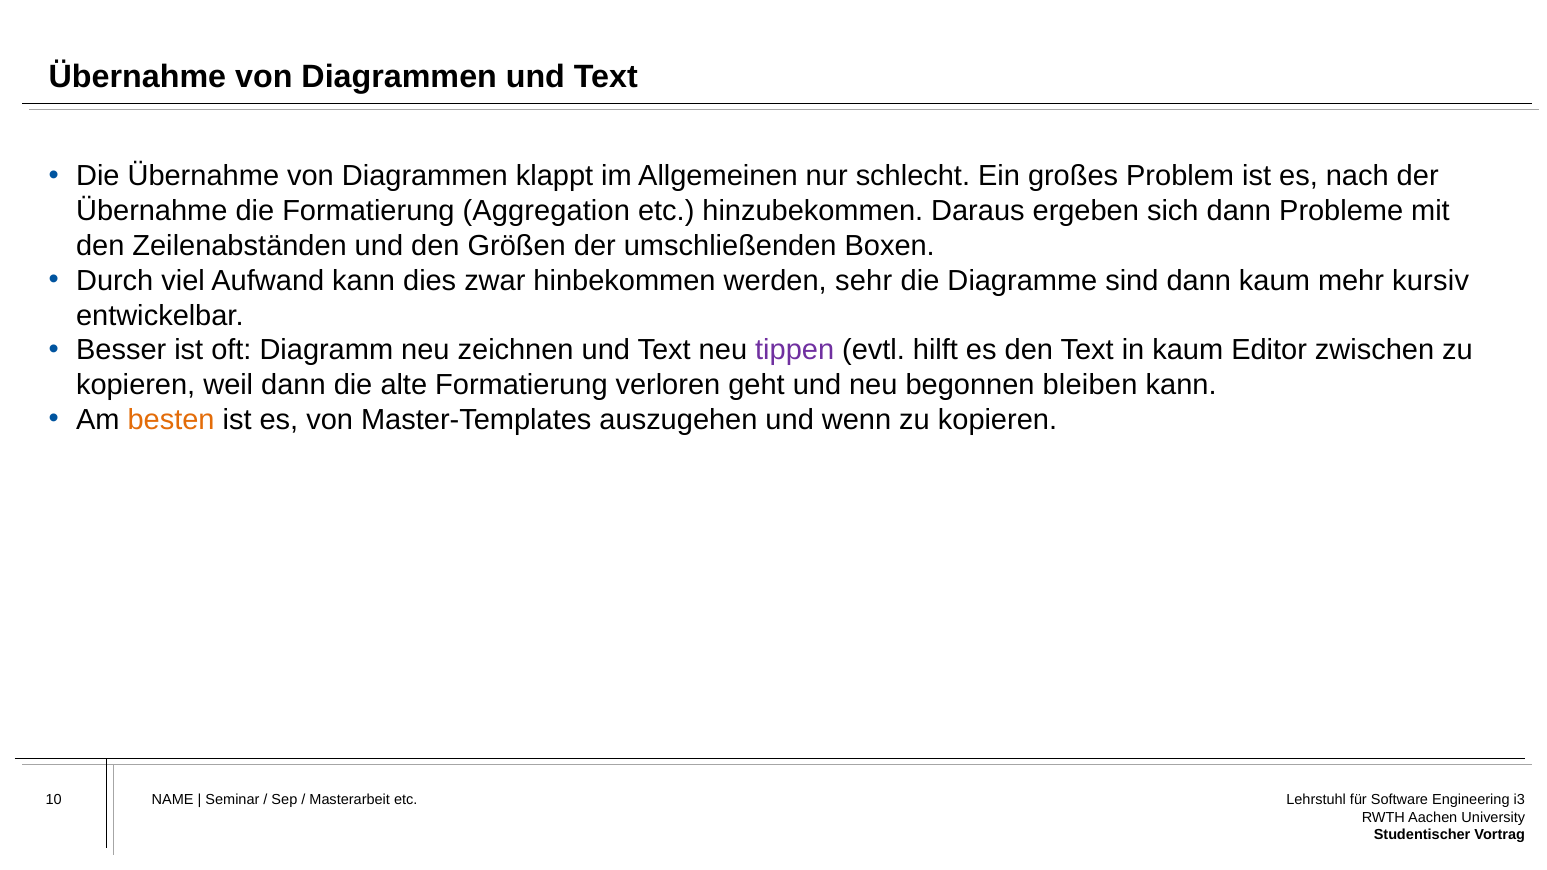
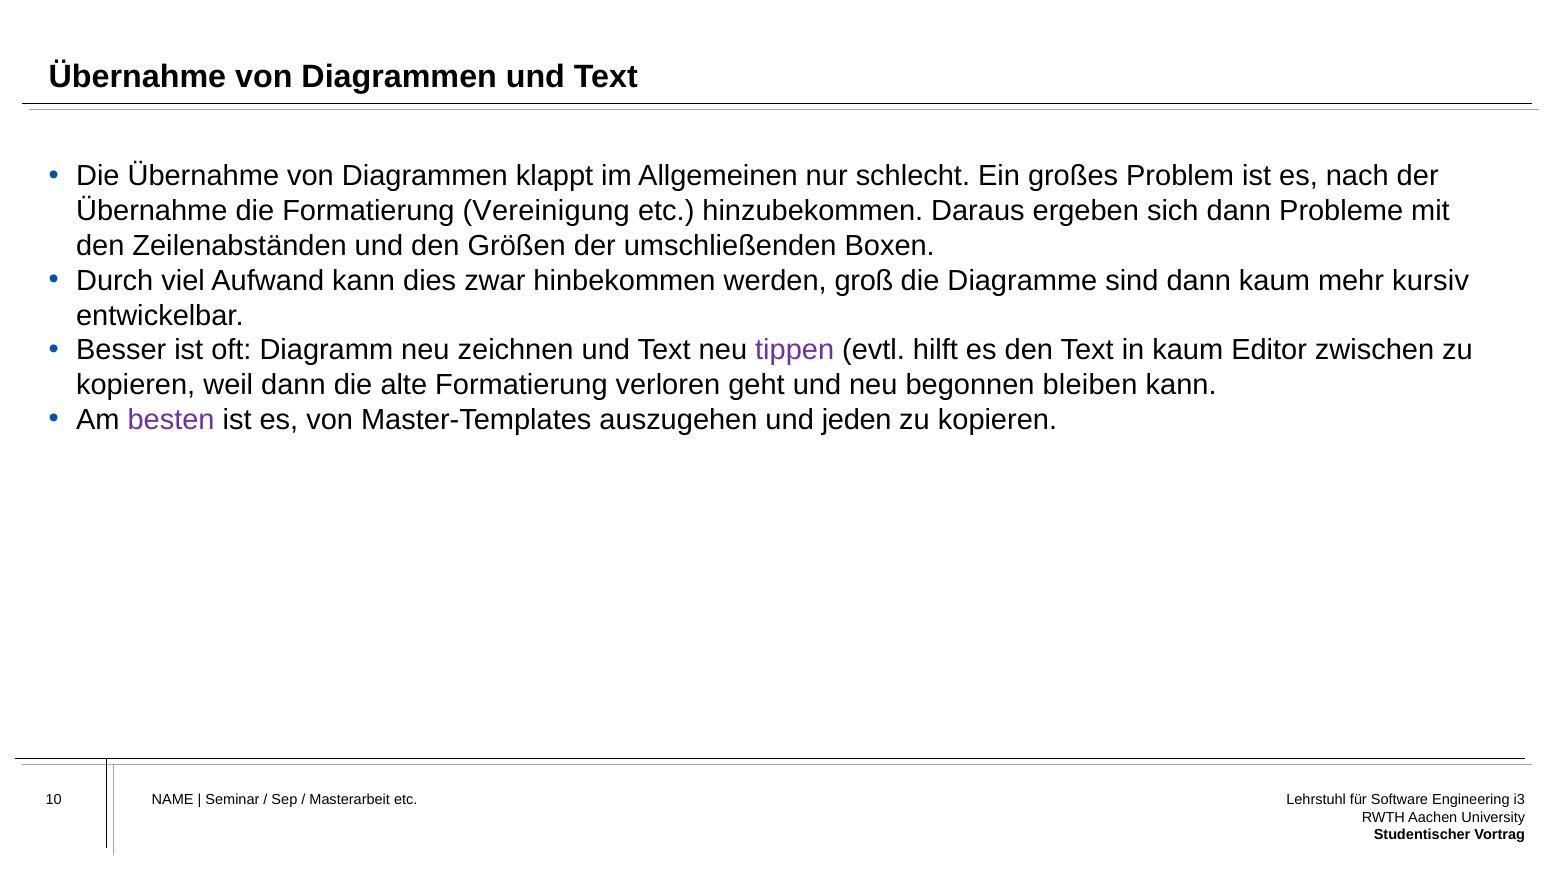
Aggregation: Aggregation -> Vereinigung
sehr: sehr -> groß
besten colour: orange -> purple
wenn: wenn -> jeden
